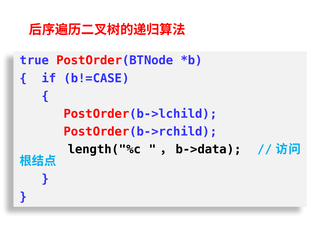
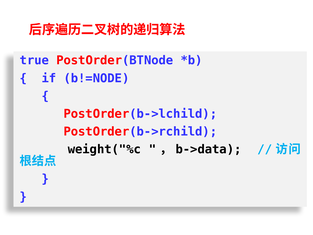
b!=CASE: b!=CASE -> b!=NODE
length("%c: length("%c -> weight("%c
